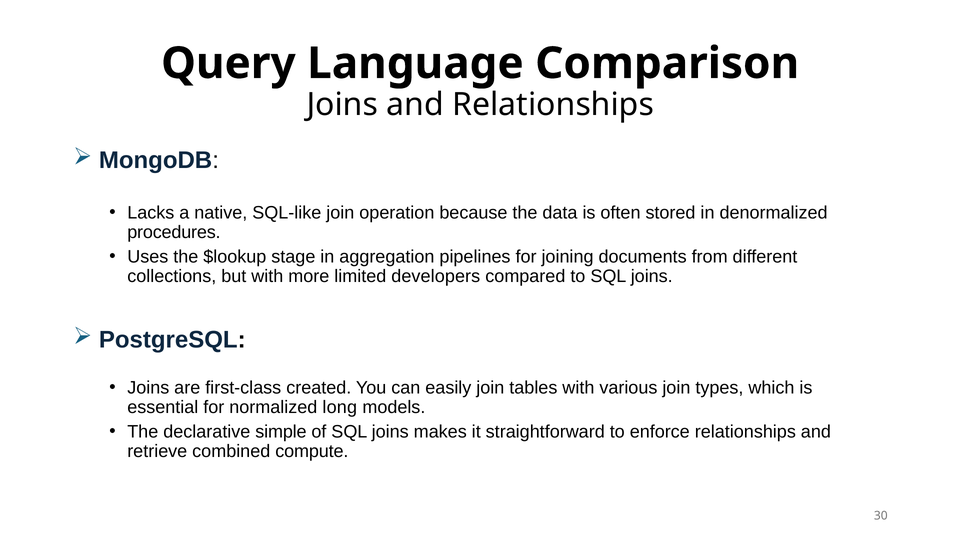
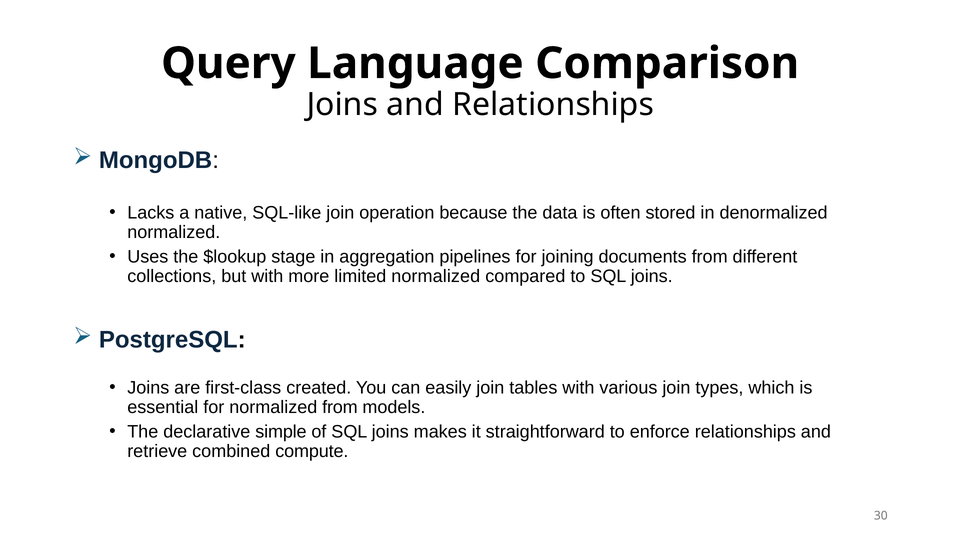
procedures at (174, 232): procedures -> normalized
limited developers: developers -> normalized
normalized long: long -> from
